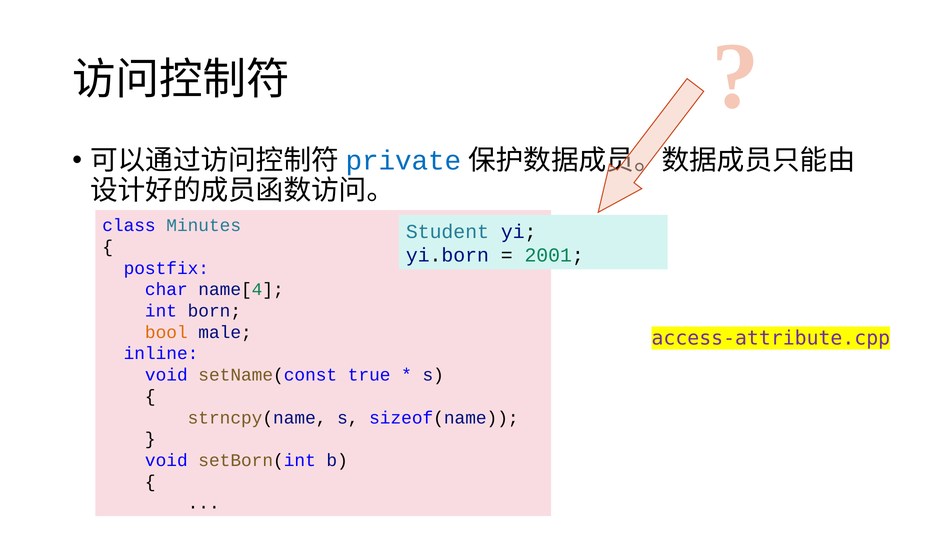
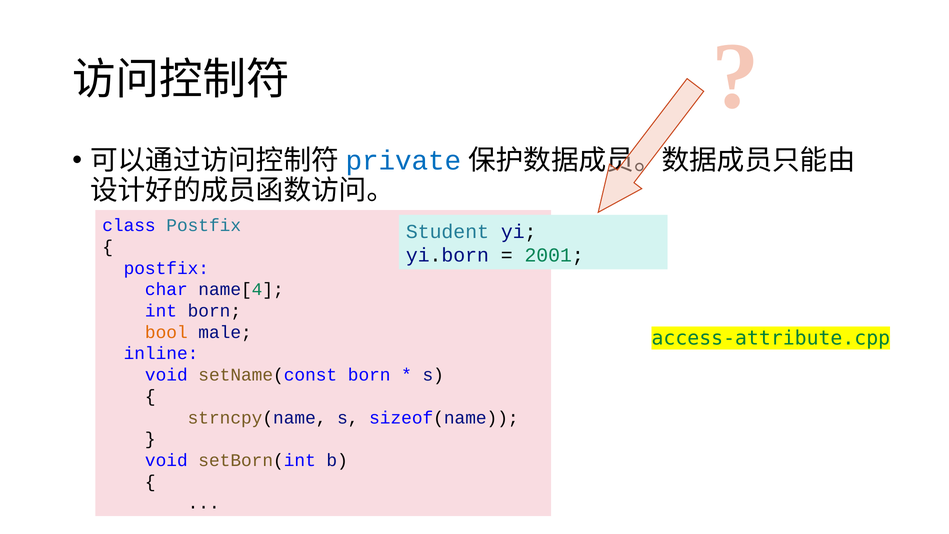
class Minutes: Minutes -> Postfix
access-attribute.cpp colour: purple -> green
setName(const true: true -> born
